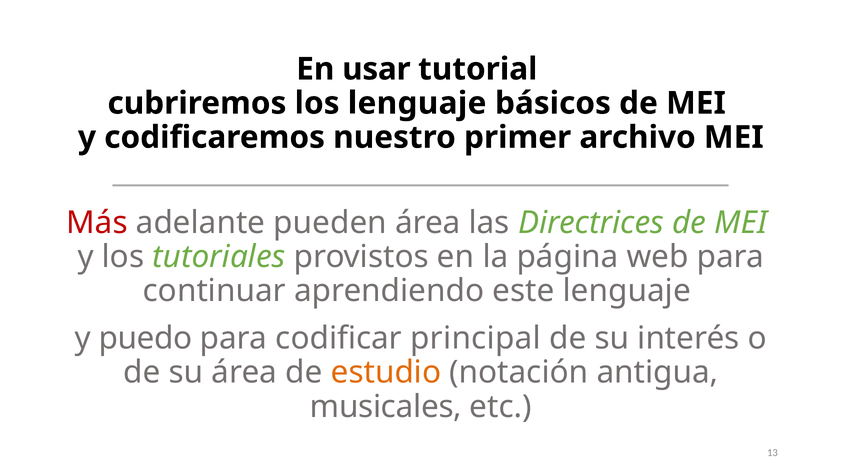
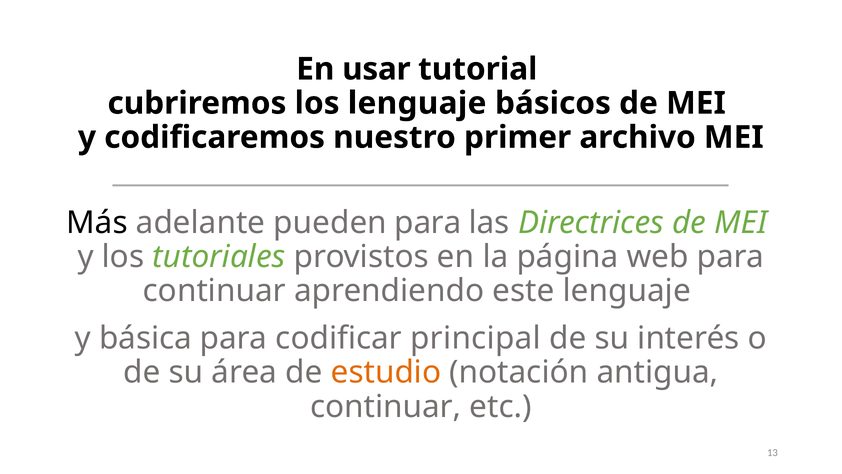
Más colour: red -> black
pueden área: área -> para
puedo: puedo -> básica
musicales at (386, 406): musicales -> continuar
